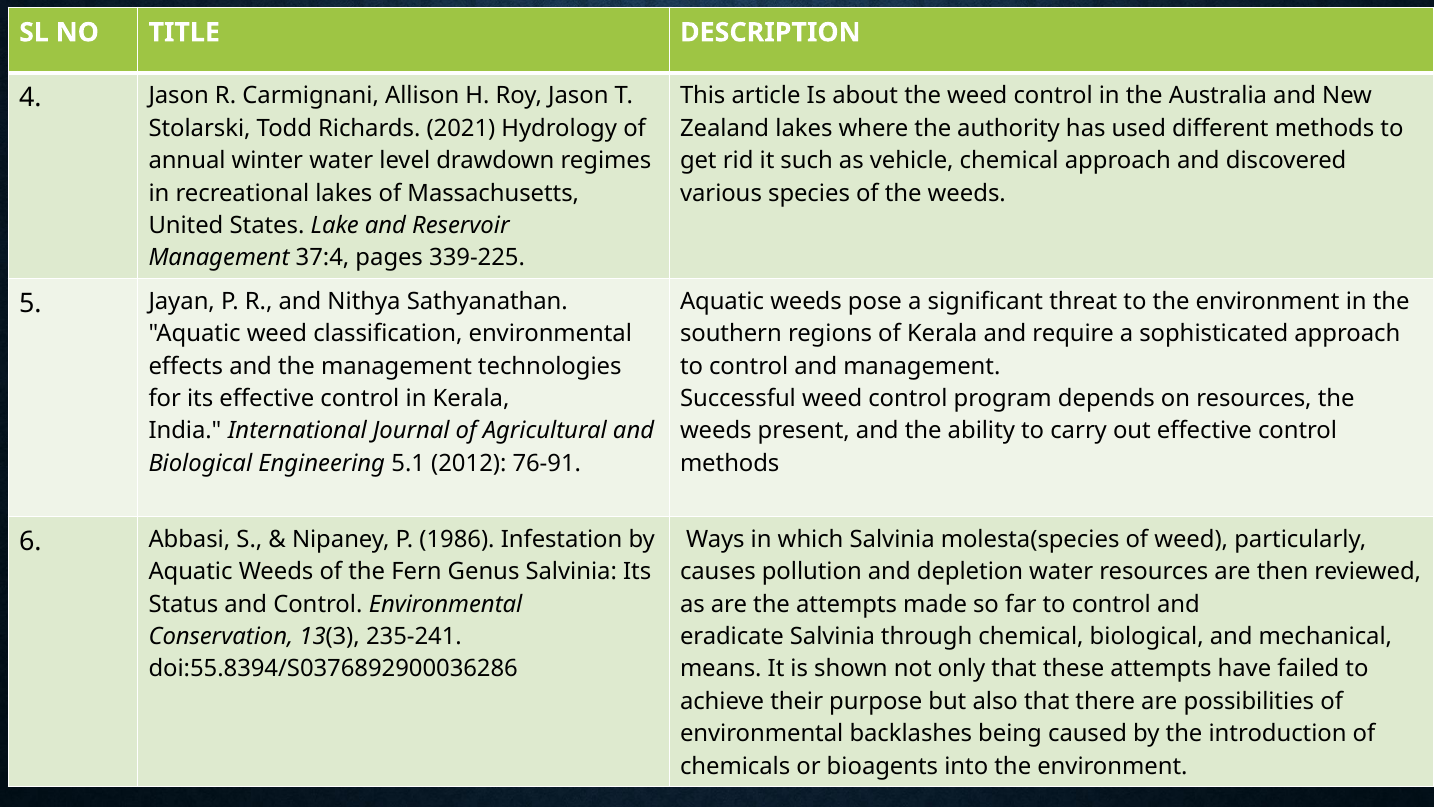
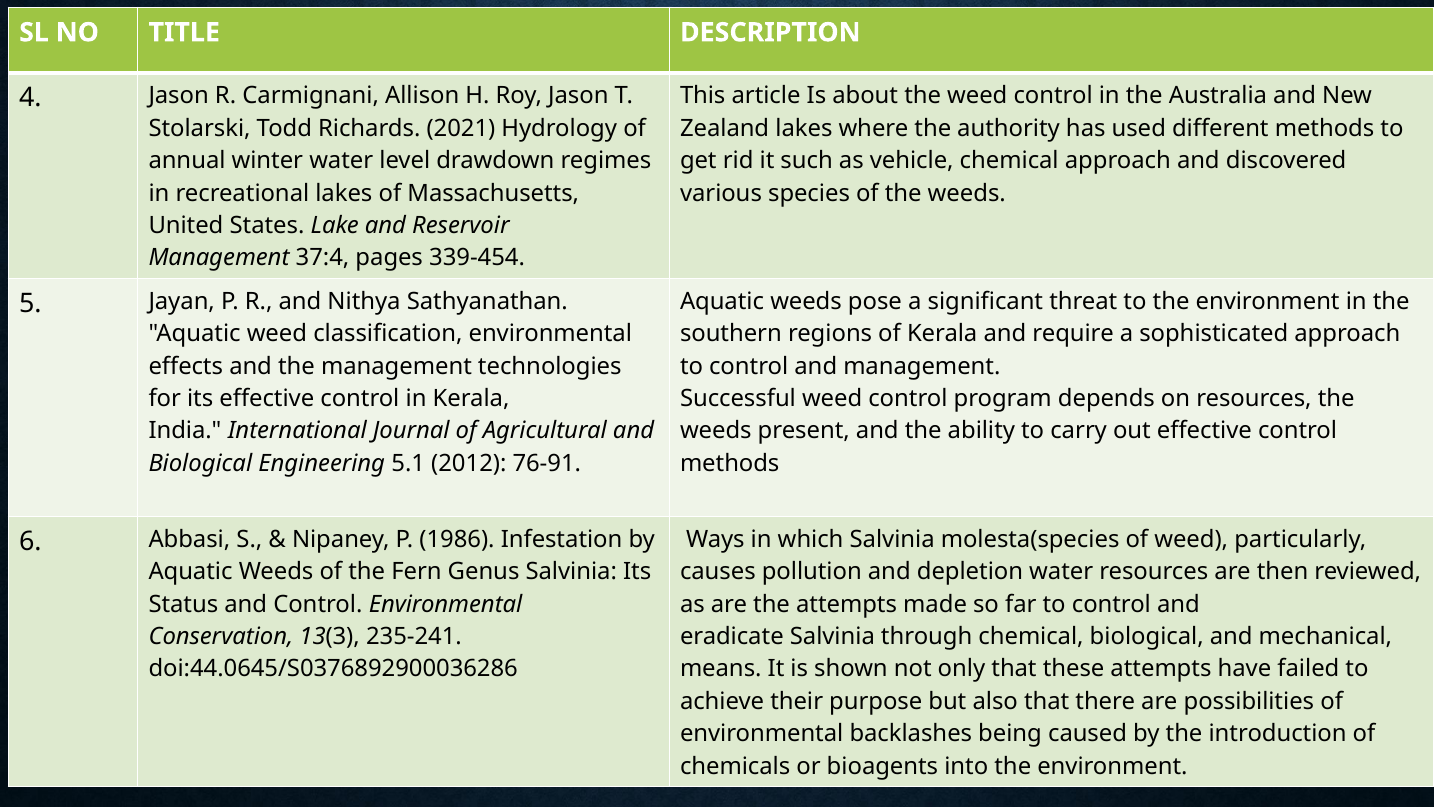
339-225: 339-225 -> 339-454
doi:55.8394/S0376892900036286: doi:55.8394/S0376892900036286 -> doi:44.0645/S0376892900036286
